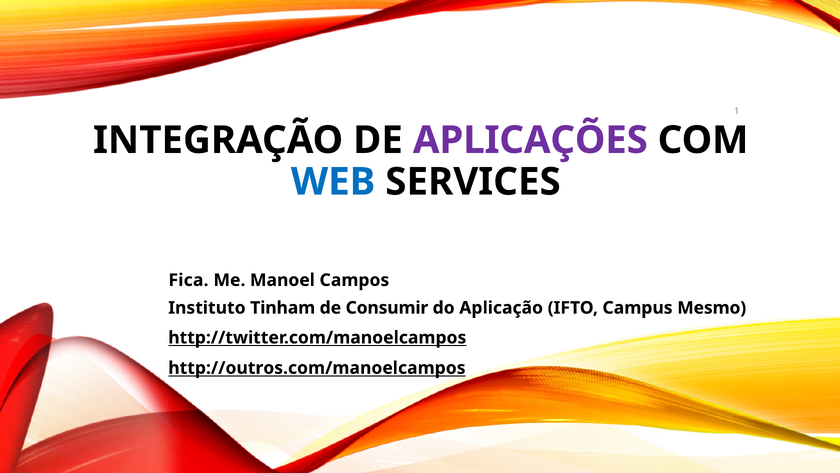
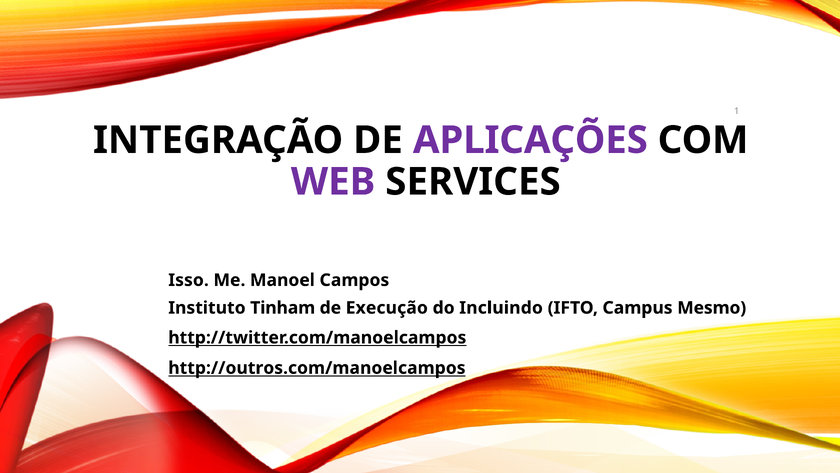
WEB colour: blue -> purple
Fica: Fica -> Isso
Consumir: Consumir -> Execução
Aplicação: Aplicação -> Incluindo
